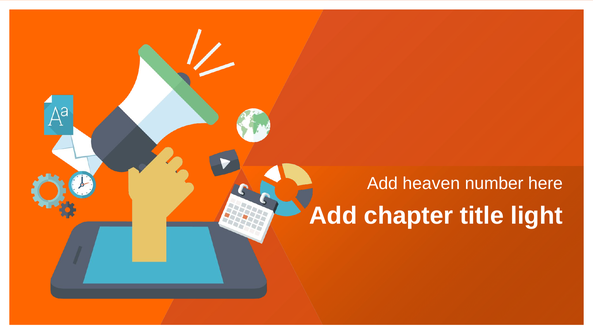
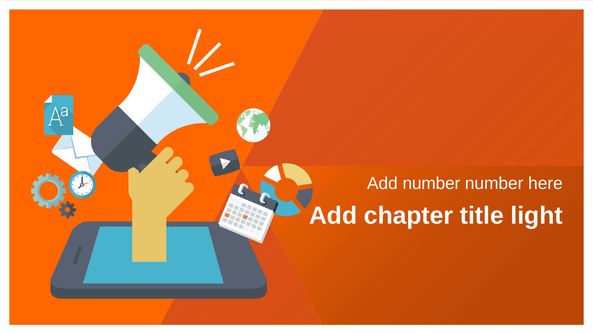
Add heaven: heaven -> number
